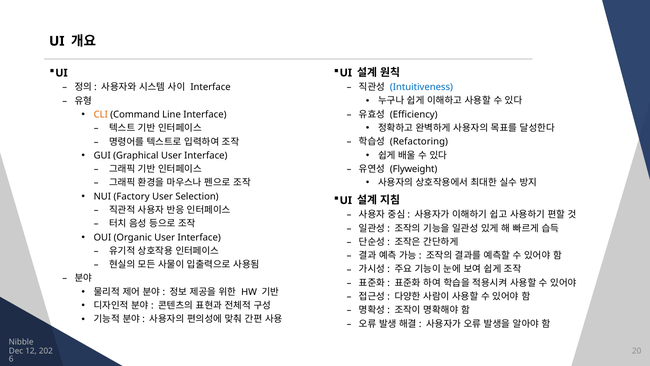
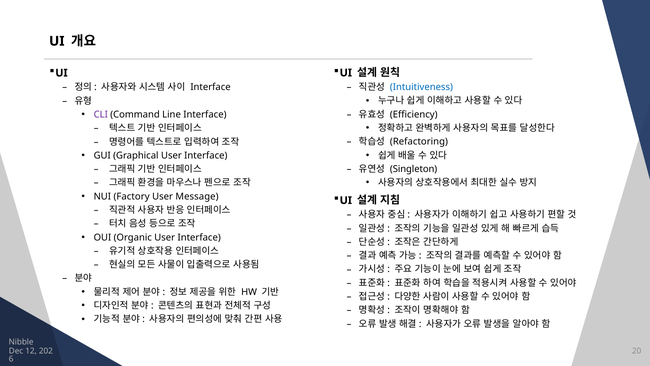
CLI colour: orange -> purple
Flyweight: Flyweight -> Singleton
Selection: Selection -> Message
